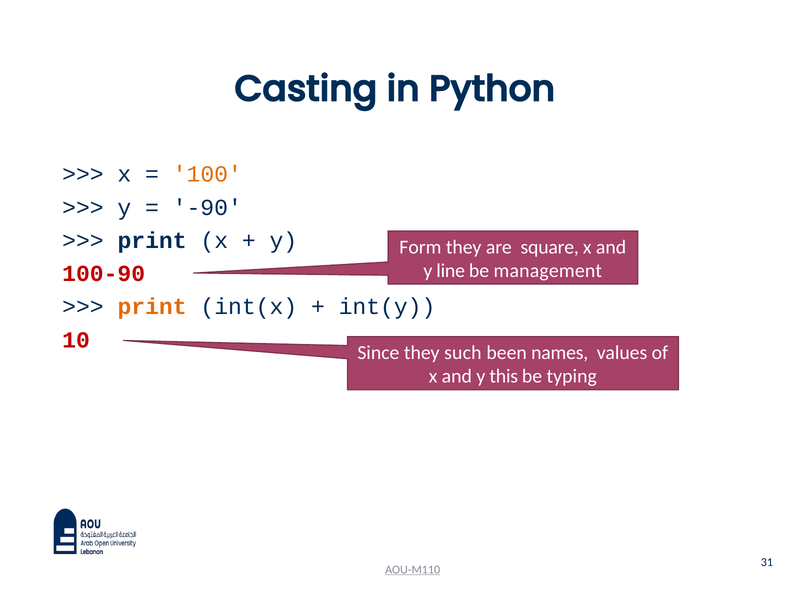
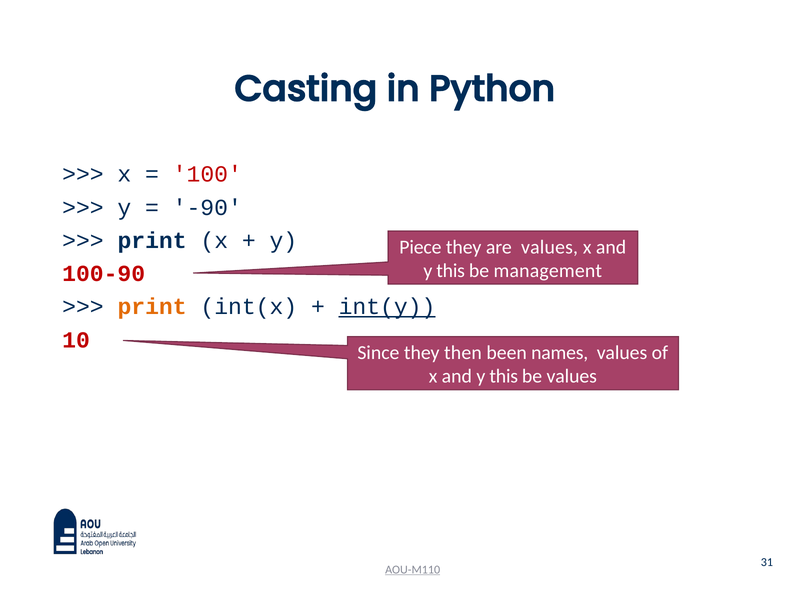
100 colour: orange -> red
Form: Form -> Piece
are square: square -> values
line at (451, 271): line -> this
int(y underline: none -> present
such: such -> then
be typing: typing -> values
